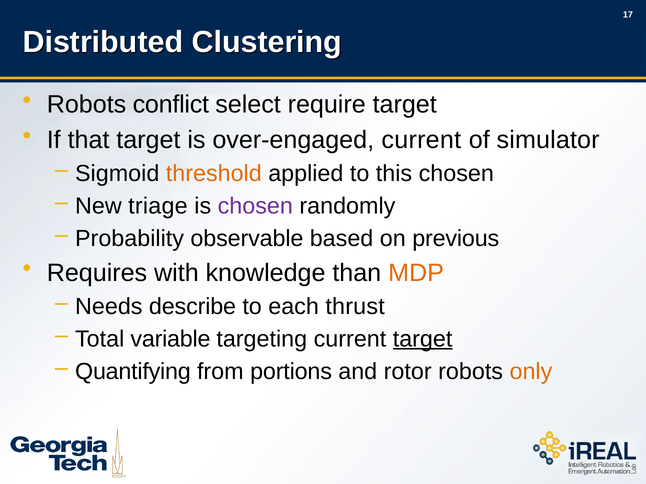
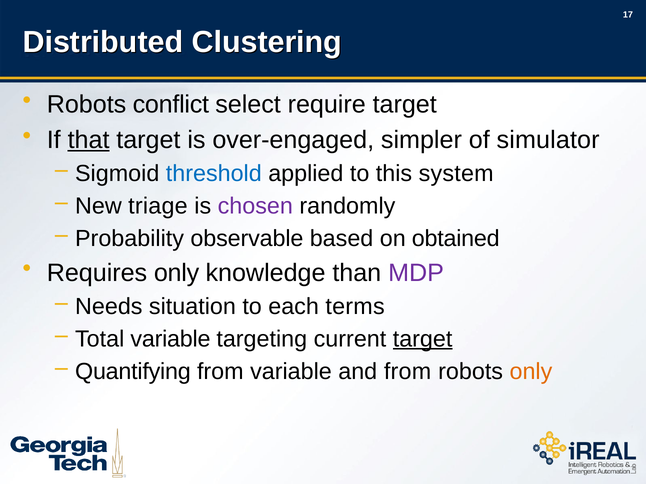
that underline: none -> present
over-engaged current: current -> simpler
threshold colour: orange -> blue
this chosen: chosen -> system
previous: previous -> obtained
Requires with: with -> only
MDP colour: orange -> purple
describe: describe -> situation
thrust: thrust -> terms
from portions: portions -> variable
and rotor: rotor -> from
